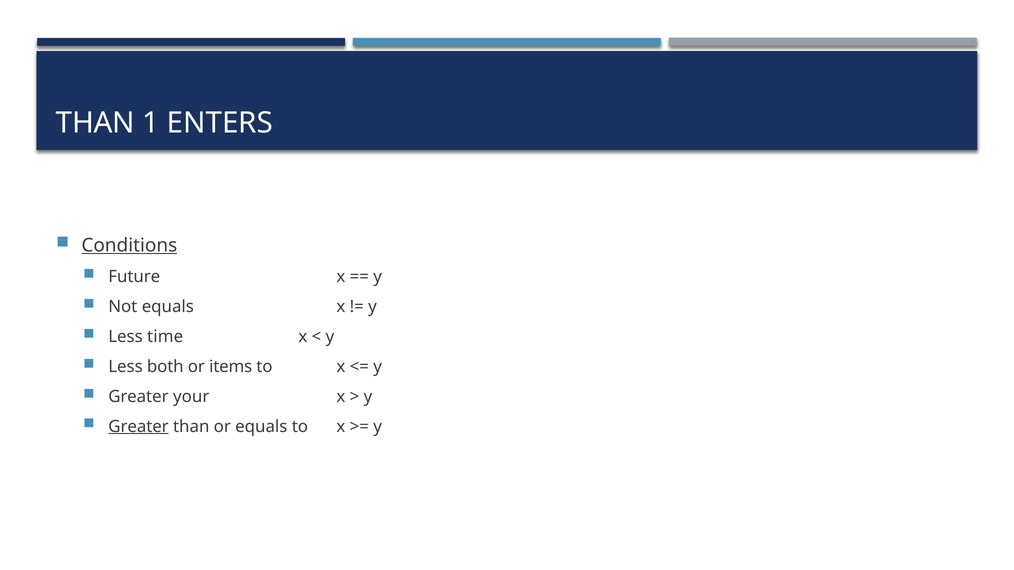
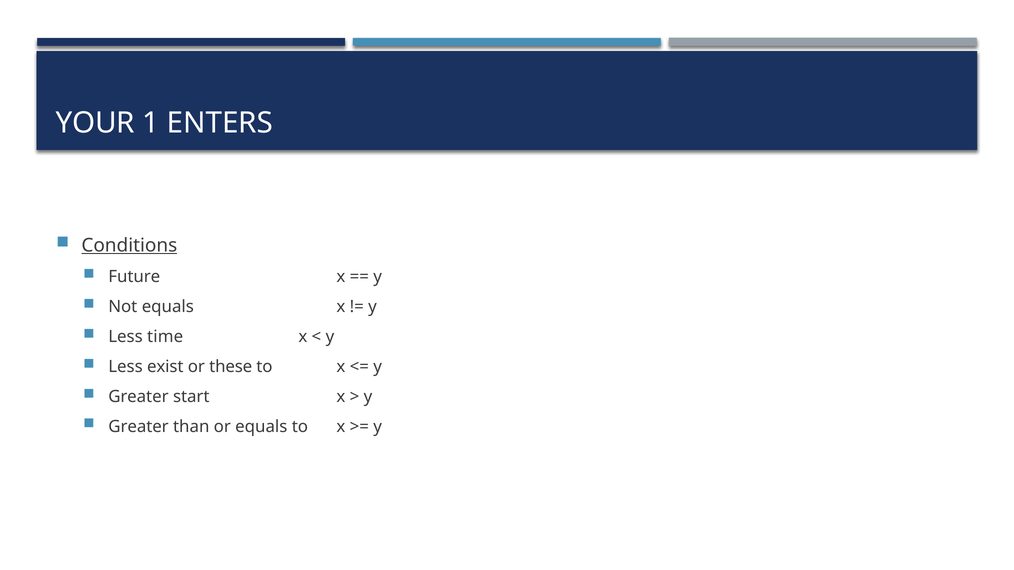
THAN at (95, 123): THAN -> YOUR
both: both -> exist
items: items -> these
your: your -> start
Greater at (139, 427) underline: present -> none
